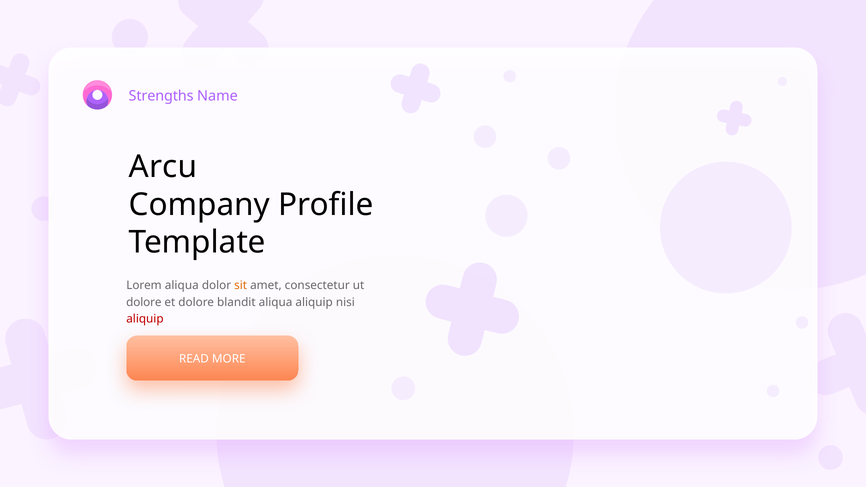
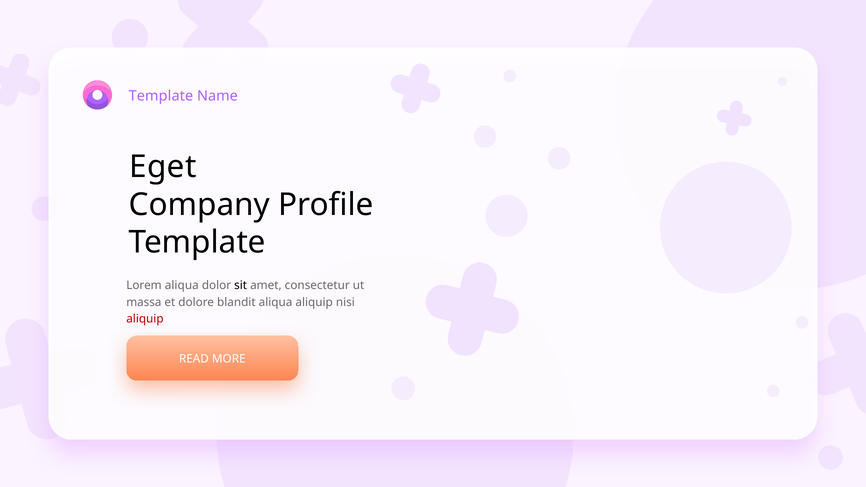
Strengths at (161, 96): Strengths -> Template
Arcu: Arcu -> Eget
sit colour: orange -> black
dolore at (144, 302): dolore -> massa
